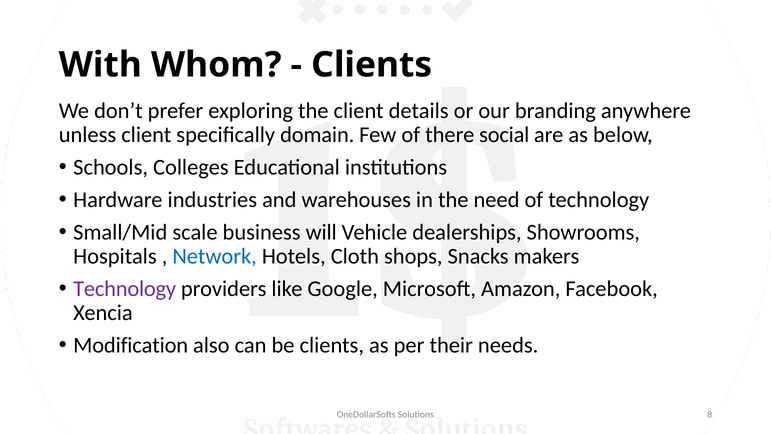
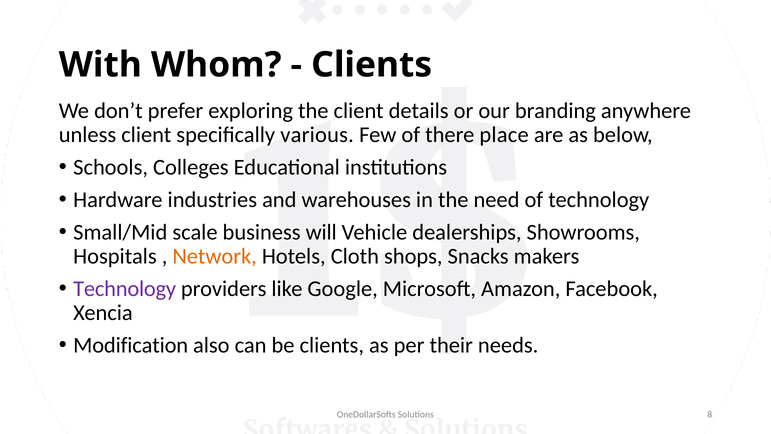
domain: domain -> various
social: social -> place
Network colour: blue -> orange
